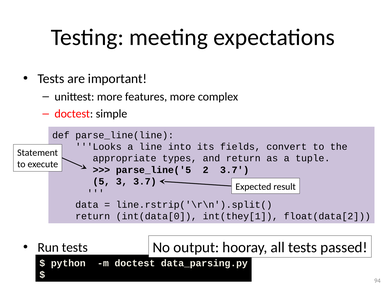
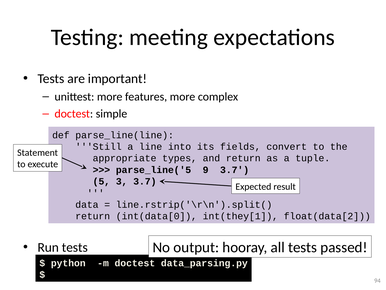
Looks: Looks -> Still
2: 2 -> 9
